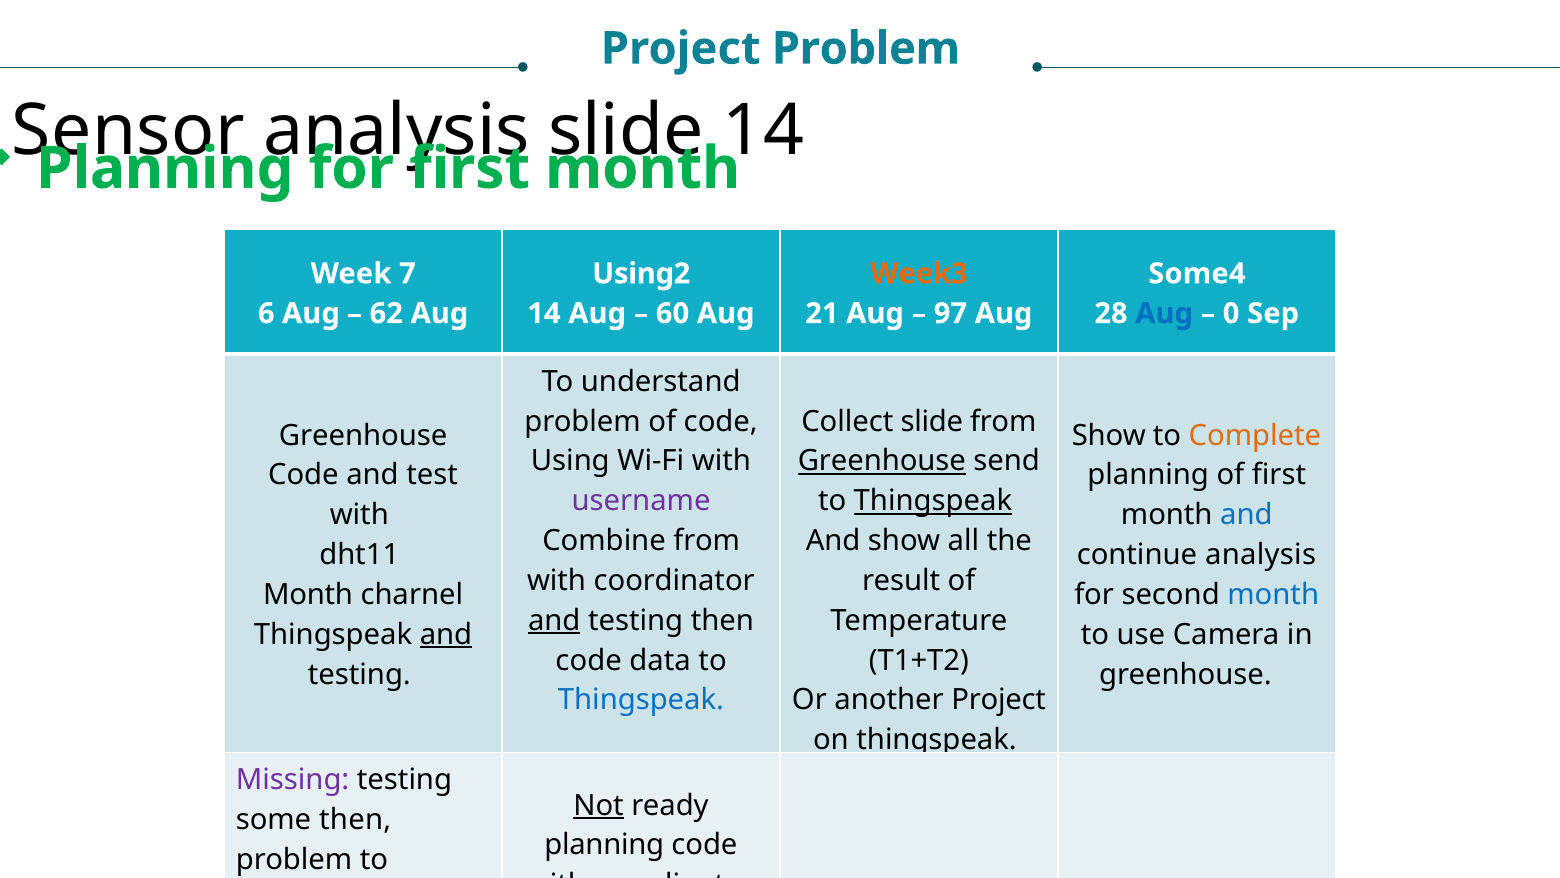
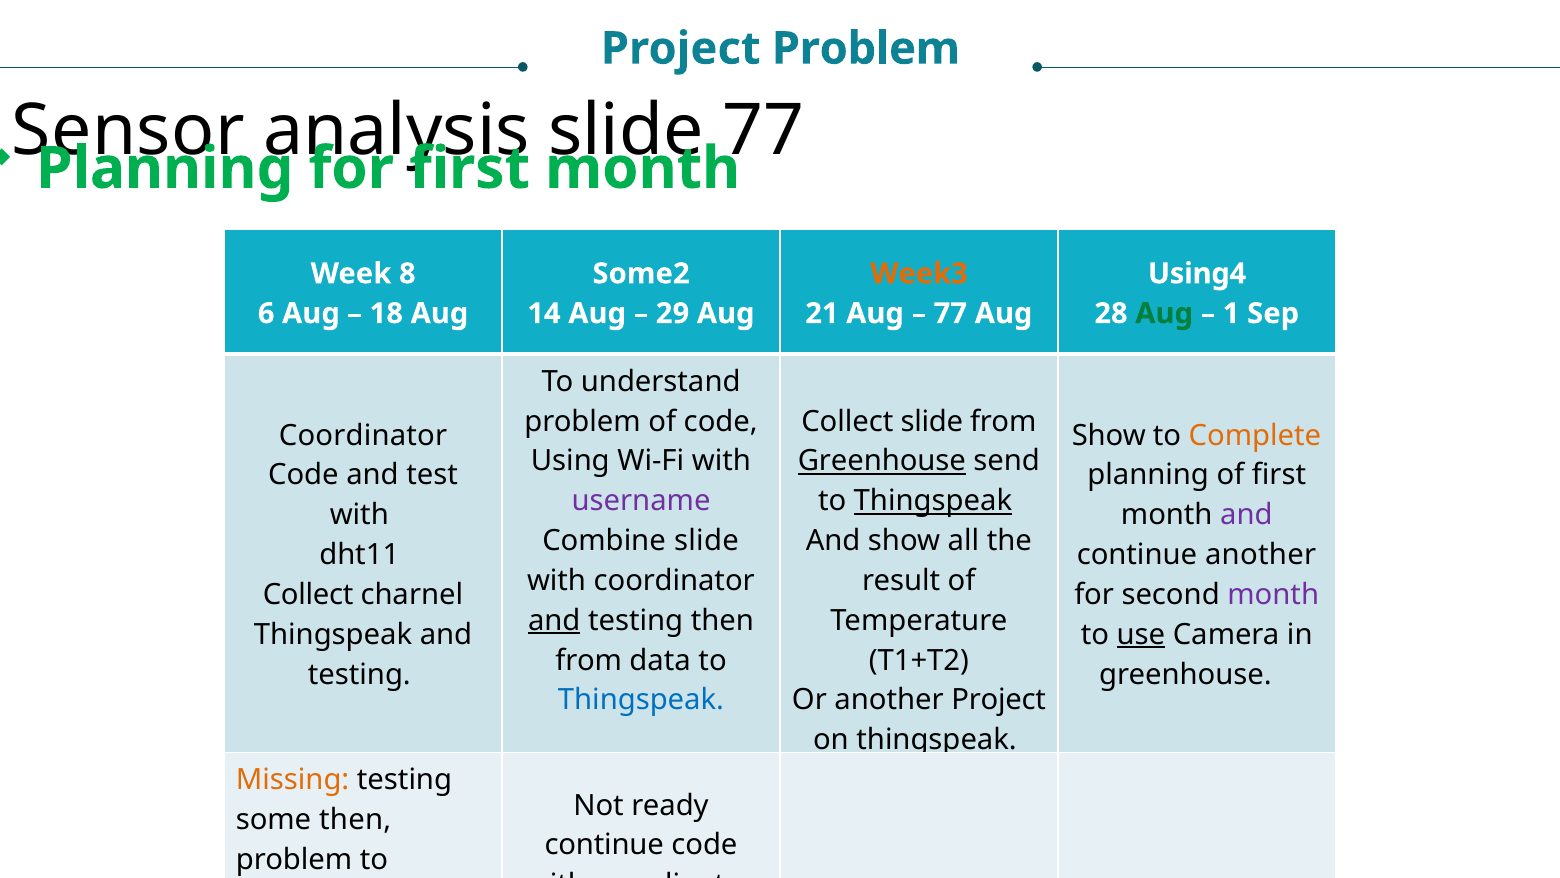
slide 14: 14 -> 77
7: 7 -> 8
Using2: Using2 -> Some2
Some4: Some4 -> Using4
62: 62 -> 18
60: 60 -> 29
97 at (950, 313): 97 -> 77
Aug at (1164, 313) colour: blue -> green
0: 0 -> 1
Greenhouse at (363, 435): Greenhouse -> Coordinator
and at (1246, 515) colour: blue -> purple
Combine from: from -> slide
continue analysis: analysis -> another
Month at (308, 594): Month -> Collect
month at (1273, 594) colour: blue -> purple
and at (446, 634) underline: present -> none
use underline: none -> present
code at (589, 660): code -> from
Missing colour: purple -> orange
Not underline: present -> none
planning at (604, 845): planning -> continue
